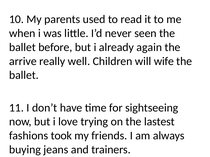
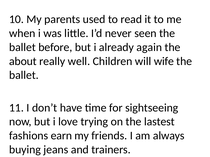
arrive: arrive -> about
took: took -> earn
